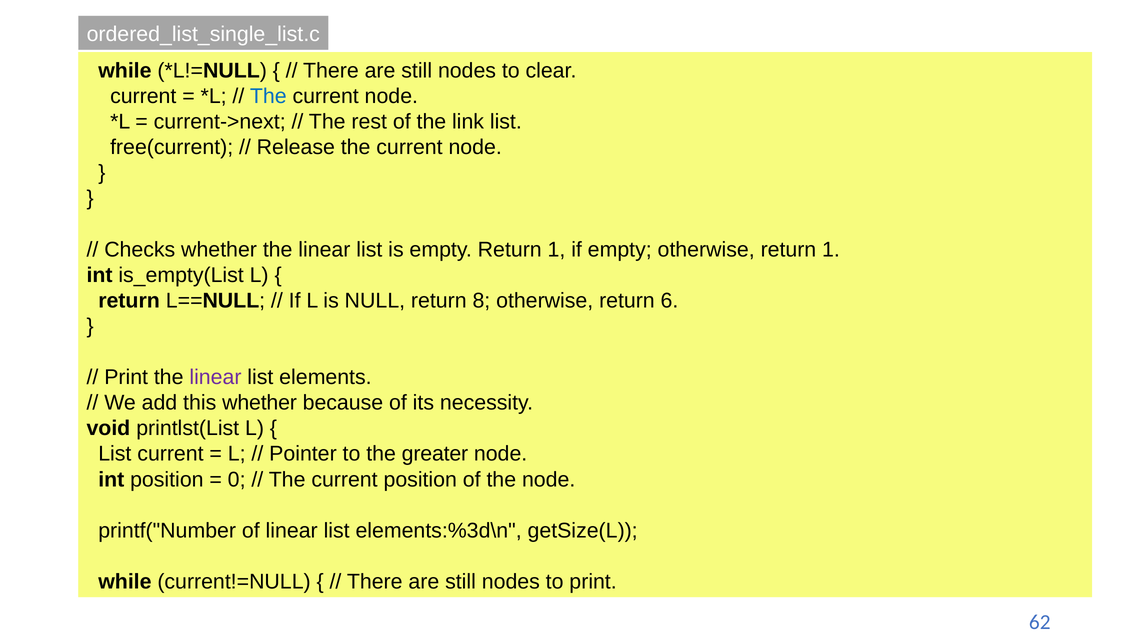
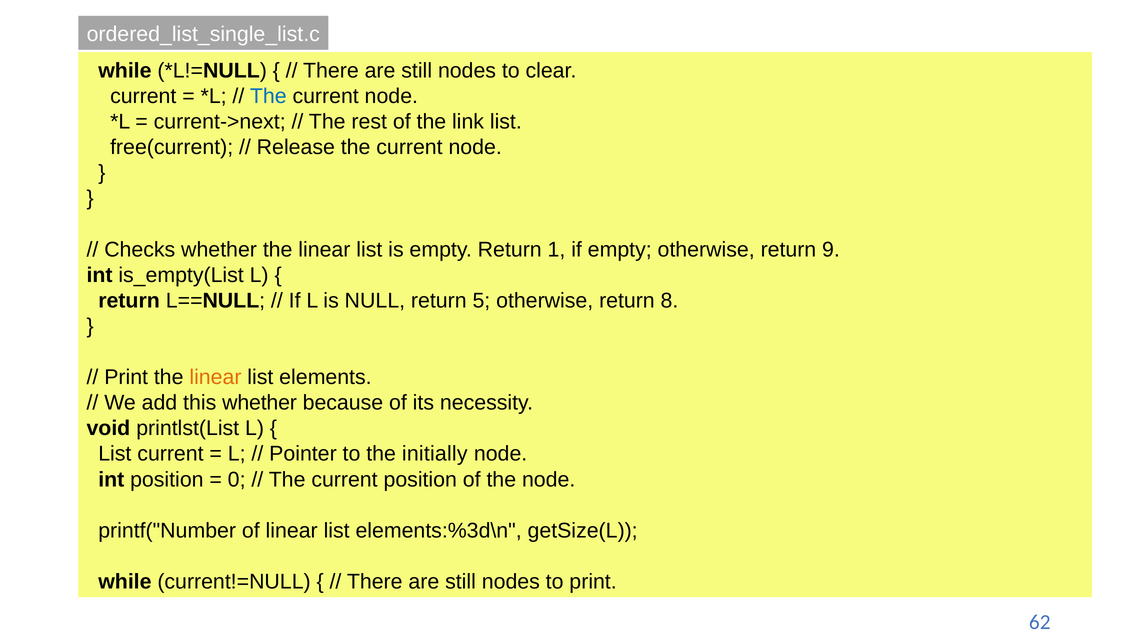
otherwise return 1: 1 -> 9
8: 8 -> 5
6: 6 -> 8
linear at (215, 378) colour: purple -> orange
greater: greater -> initially
